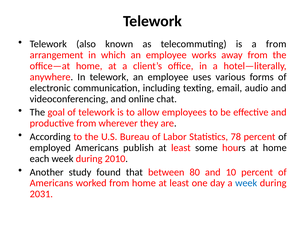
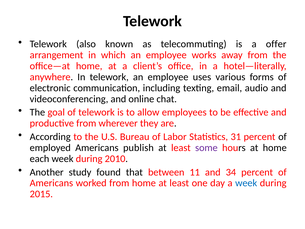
a from: from -> offer
78: 78 -> 31
some colour: black -> purple
80: 80 -> 11
10: 10 -> 34
2031: 2031 -> 2015
